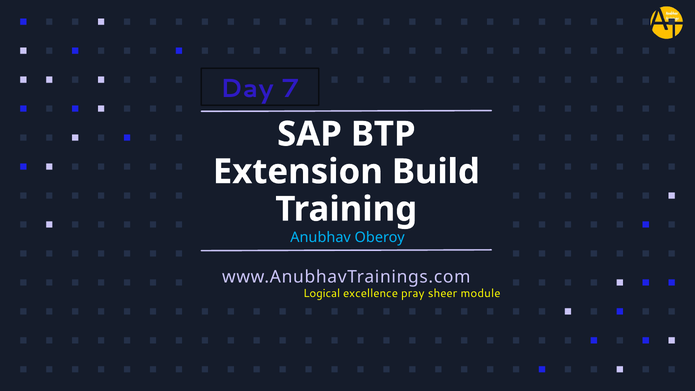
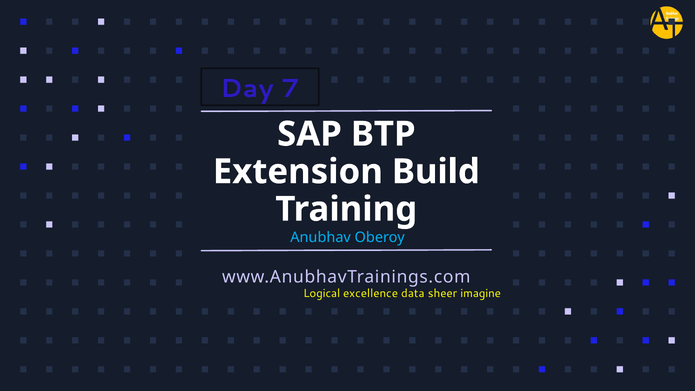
pray: pray -> data
module: module -> imagine
